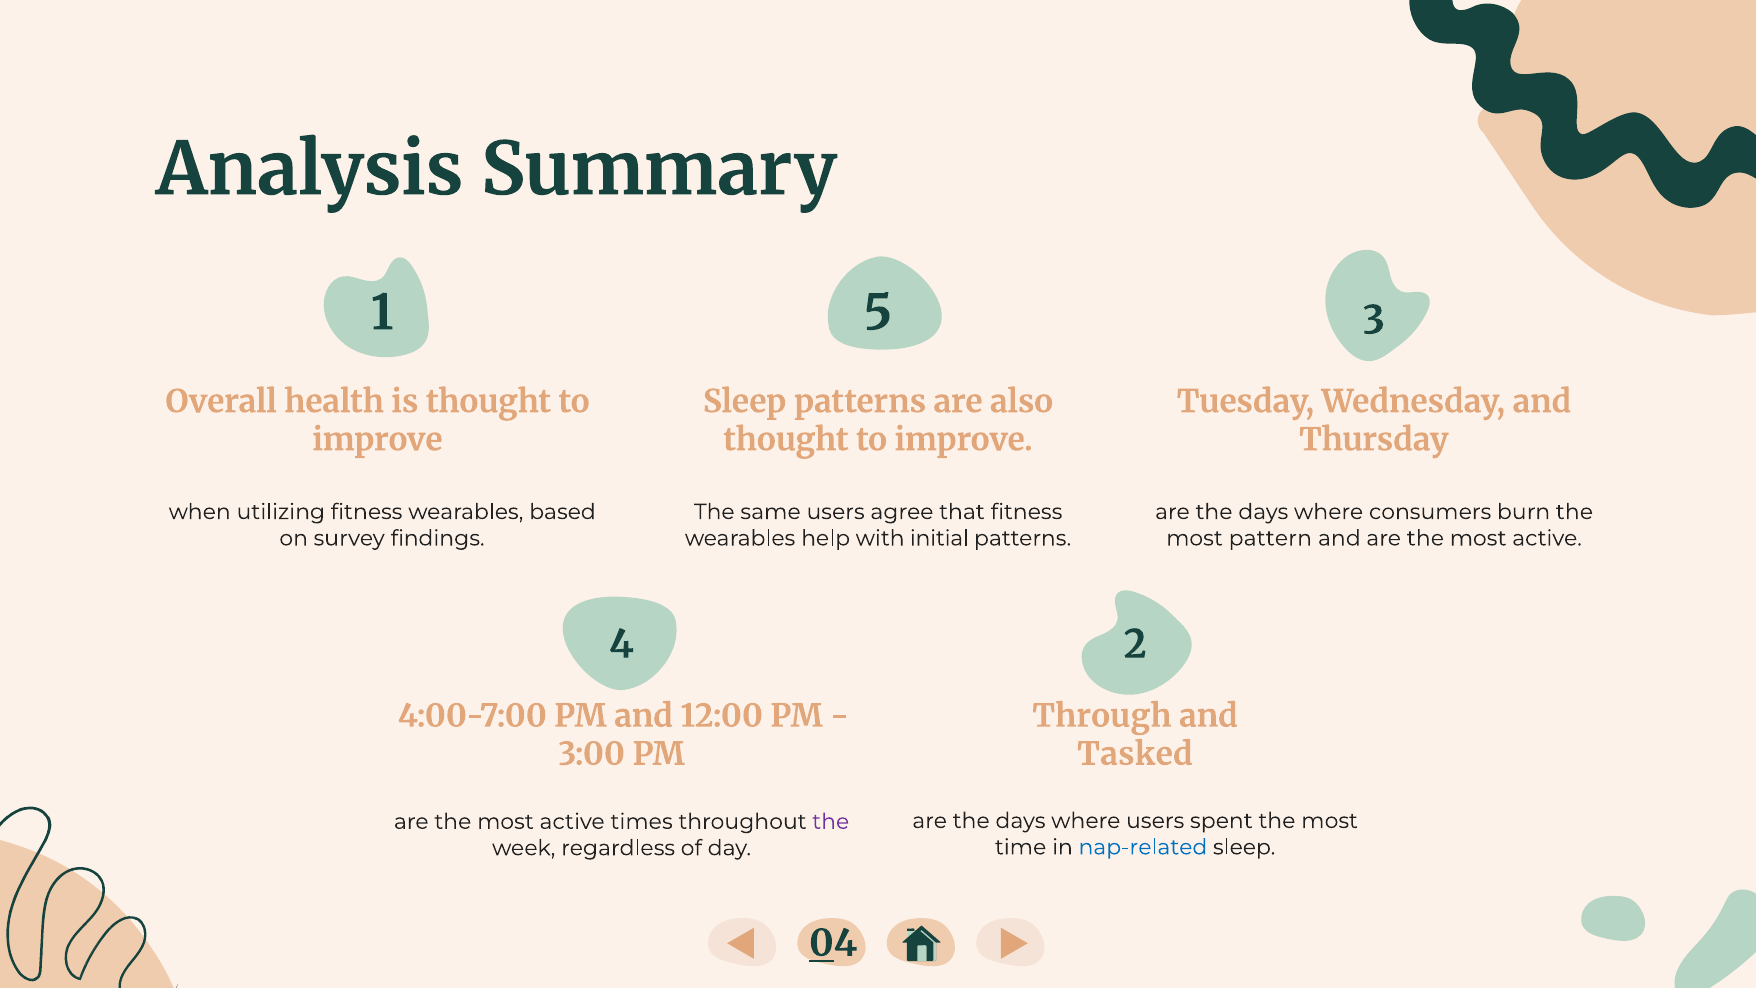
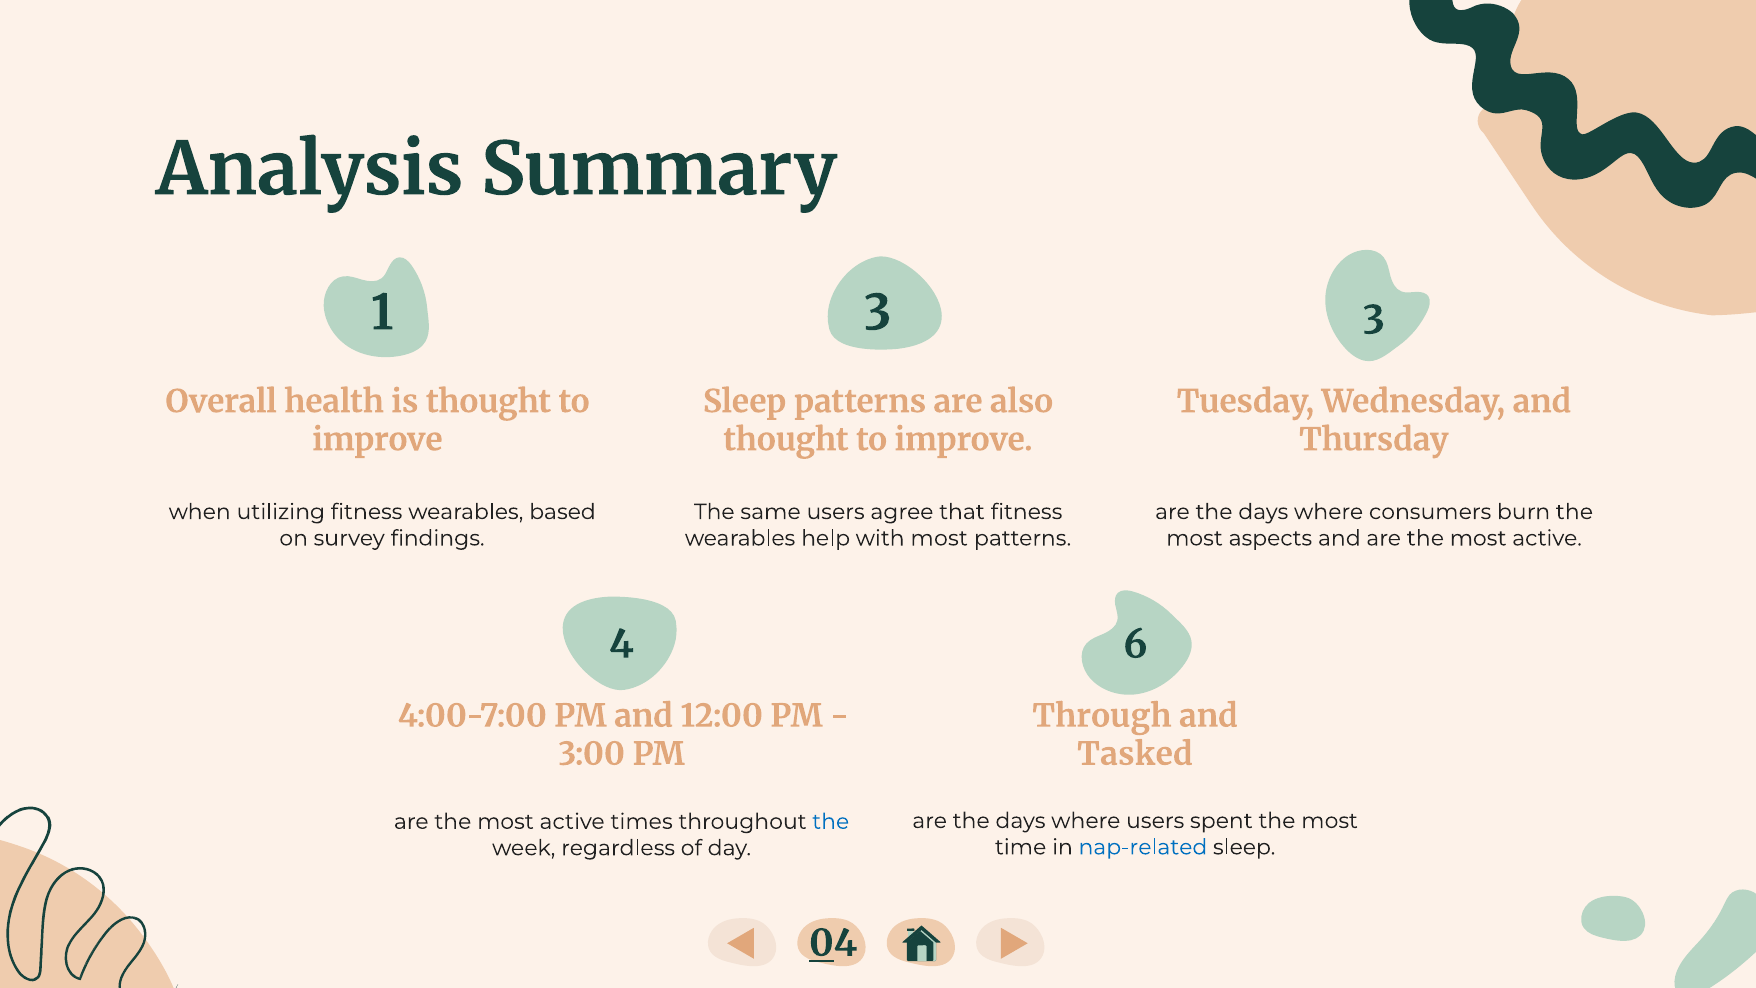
1 5: 5 -> 3
with initial: initial -> most
pattern: pattern -> aspects
2: 2 -> 6
the at (831, 821) colour: purple -> blue
